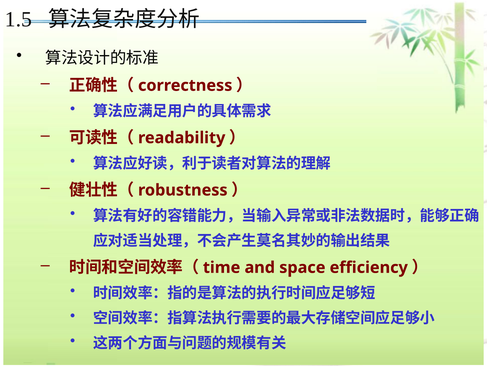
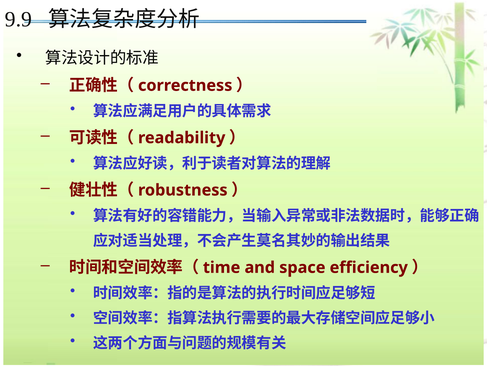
1.5: 1.5 -> 9.9
